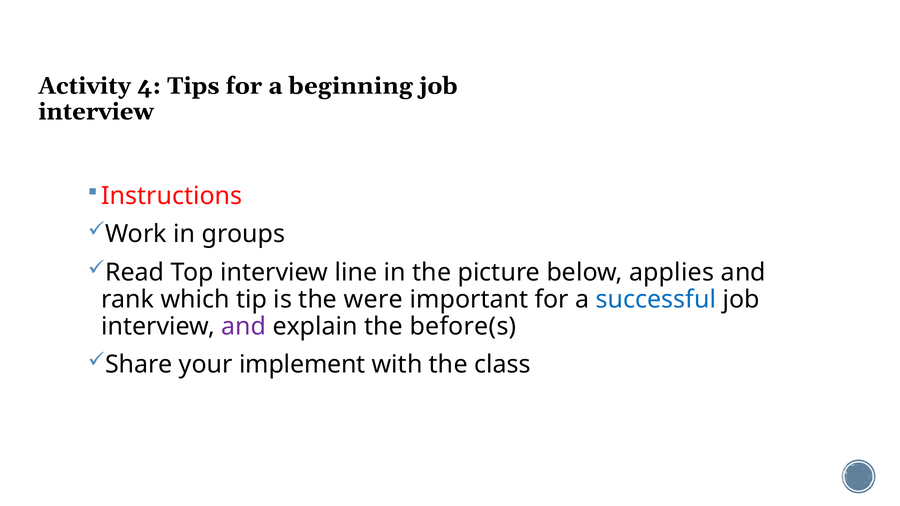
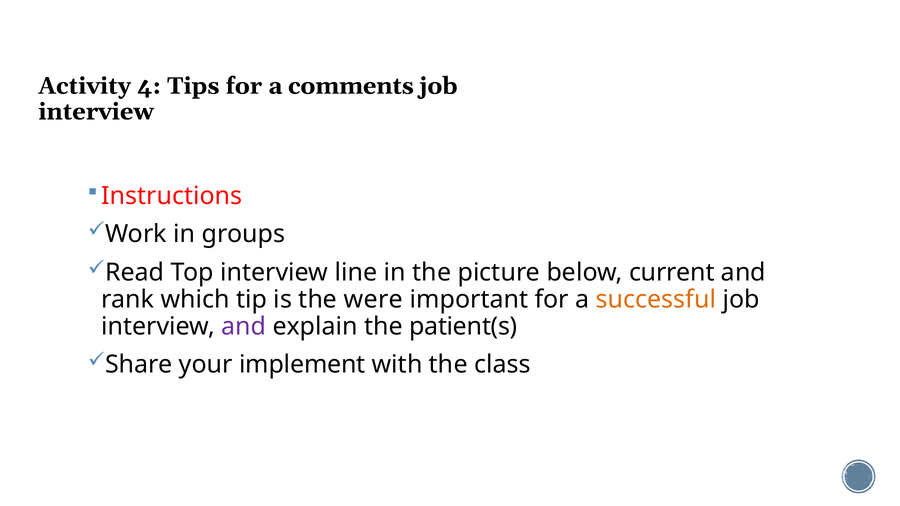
beginning: beginning -> comments
applies: applies -> current
successful colour: blue -> orange
before(s: before(s -> patient(s
